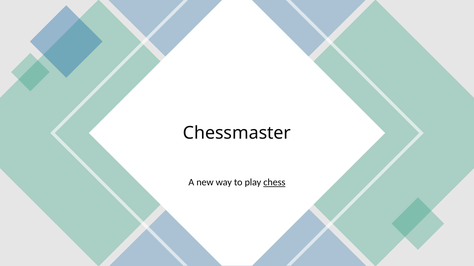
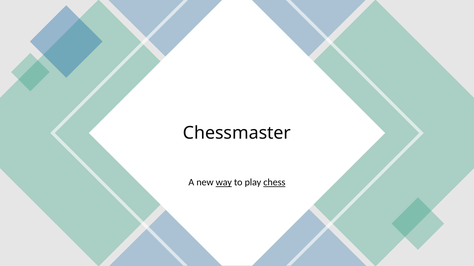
way underline: none -> present
